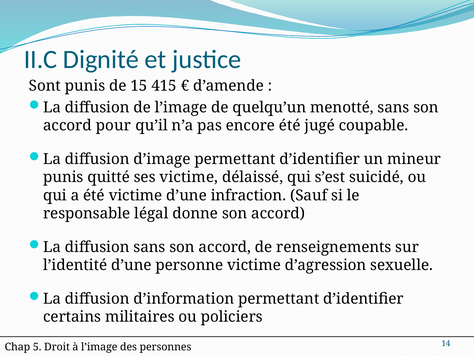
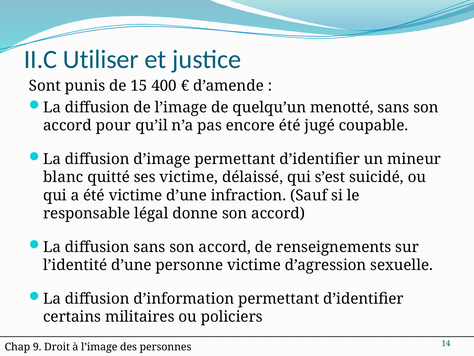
Dignité: Dignité -> Utiliser
415: 415 -> 400
punis at (63, 177): punis -> blanc
5: 5 -> 9
